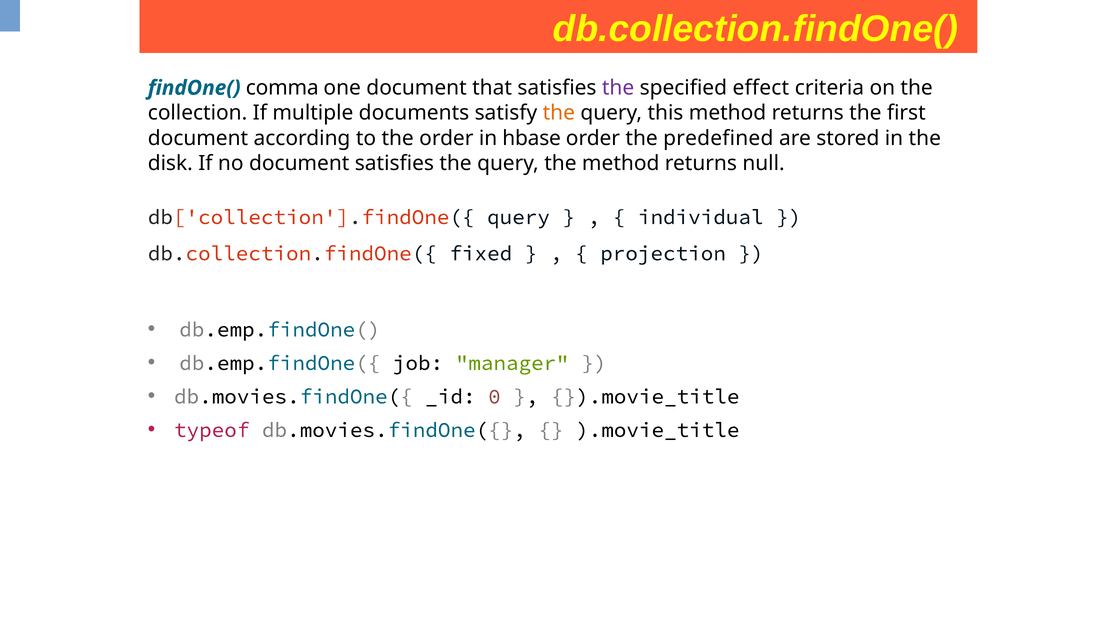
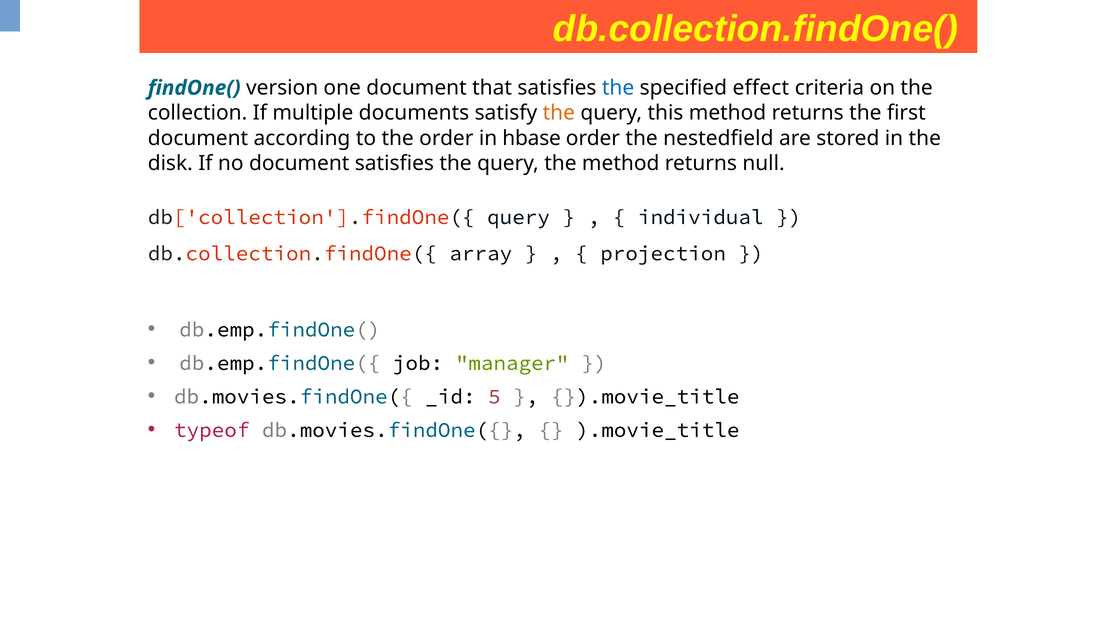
comma: comma -> version
the at (618, 88) colour: purple -> blue
predefined: predefined -> nestedfield
fixed: fixed -> array
0: 0 -> 5
